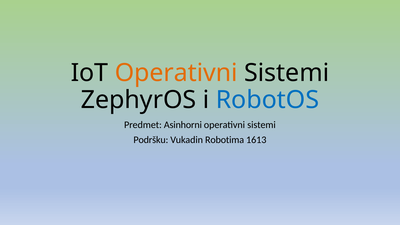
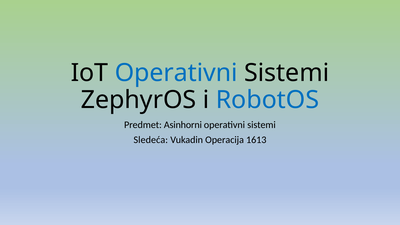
Operativni at (176, 73) colour: orange -> blue
Podršku: Podršku -> Sledeća
Robotima: Robotima -> Operacija
